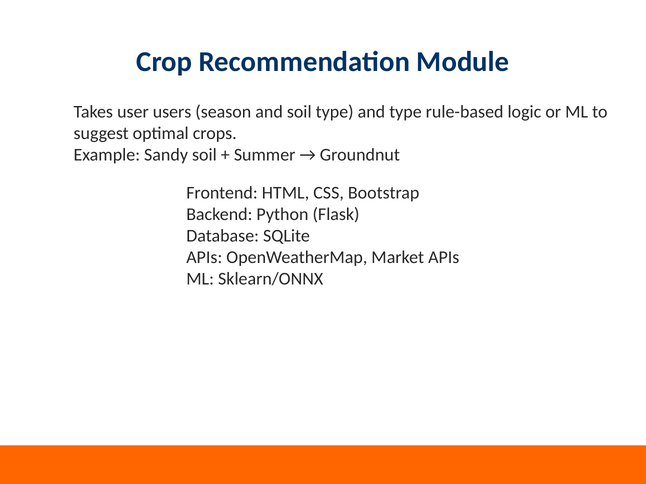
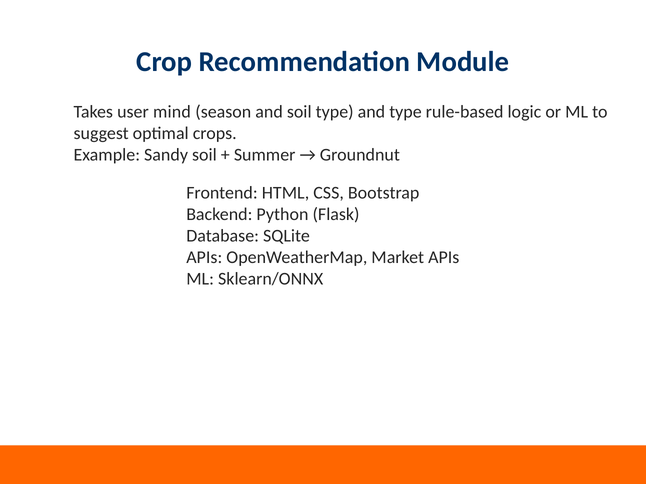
users: users -> mind
